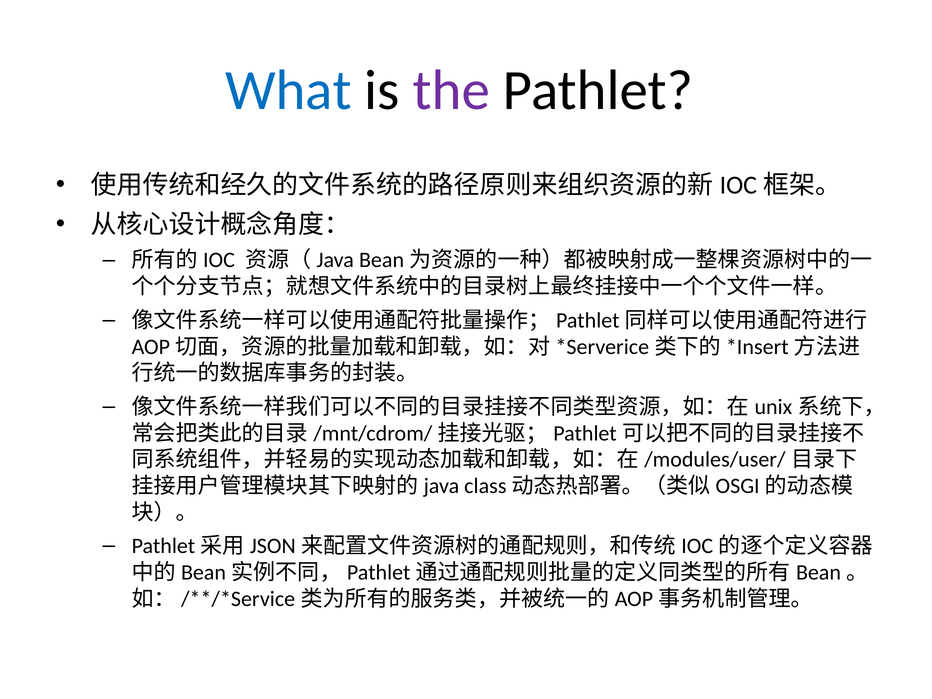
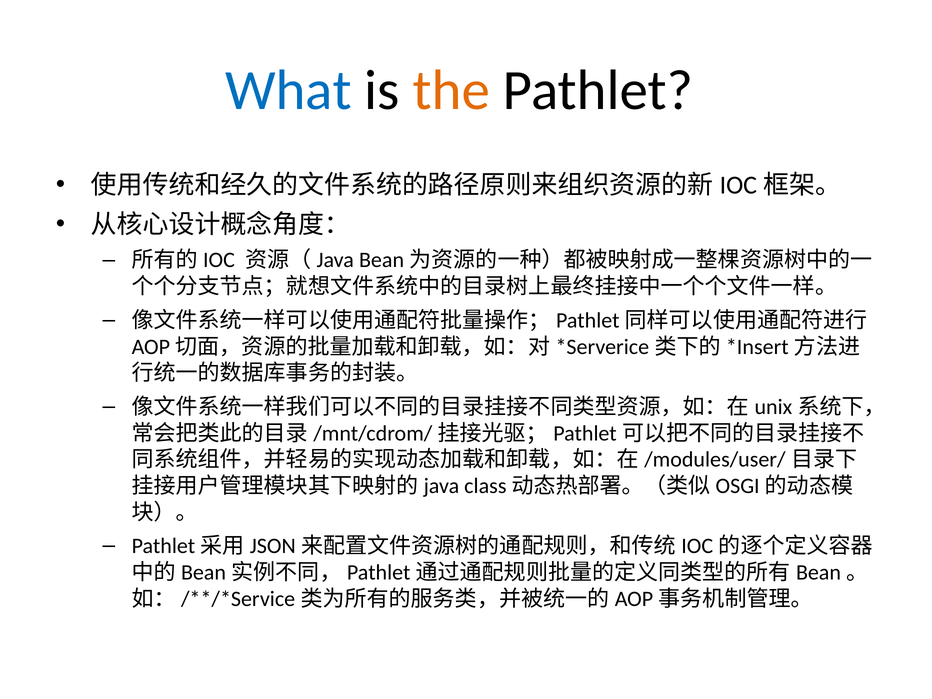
the colour: purple -> orange
